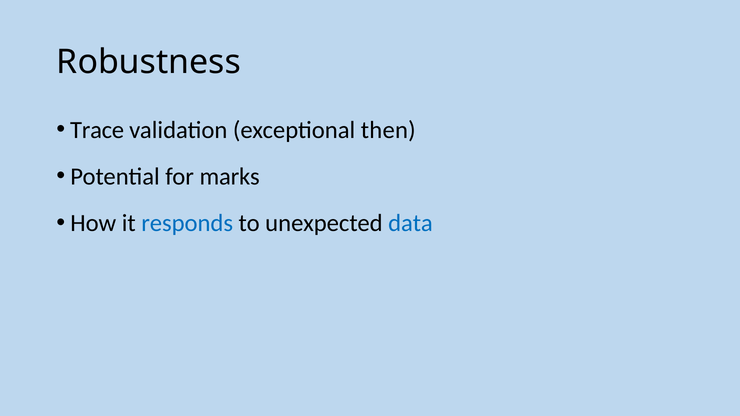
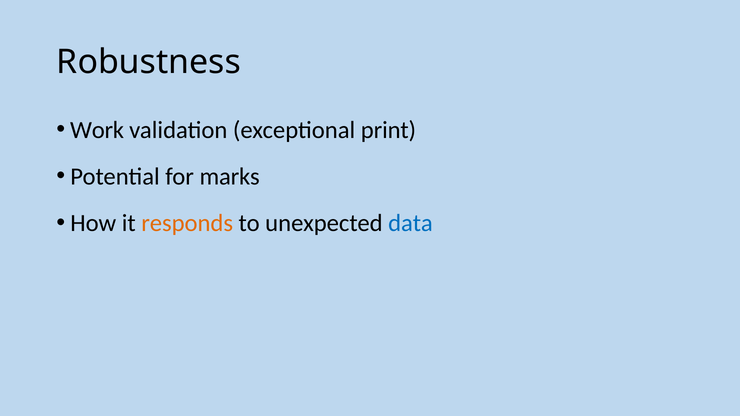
Trace: Trace -> Work
then: then -> print
responds colour: blue -> orange
